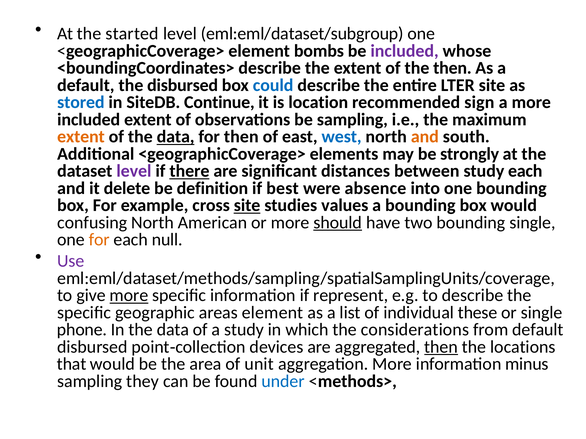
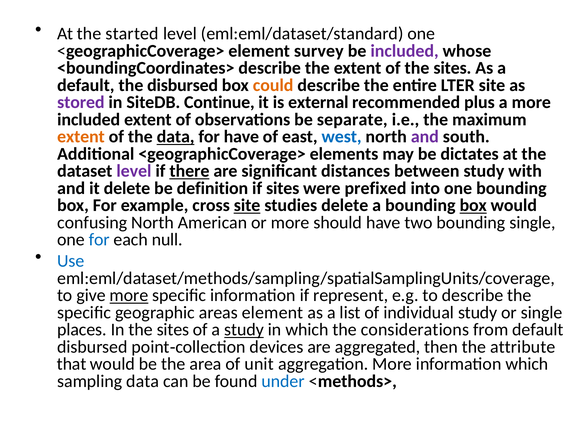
eml:eml/dataset/subgroup: eml:eml/dataset/subgroup -> eml:eml/dataset/standard
bombs: bombs -> survey
of the then: then -> sites
could colour: blue -> orange
stored colour: blue -> purple
location: location -> external
sign: sign -> plus
be sampling: sampling -> separate
for then: then -> have
and at (425, 137) colour: orange -> purple
strongly: strongly -> dictates
study each: each -> with
if best: best -> sites
absence: absence -> prefixed
studies values: values -> delete
box at (473, 206) underline: none -> present
should underline: present -> none
for at (99, 240) colour: orange -> blue
Use colour: purple -> blue
individual these: these -> study
phone: phone -> places
In the data: data -> sites
study at (244, 330) underline: none -> present
then at (441, 347) underline: present -> none
locations: locations -> attribute
information minus: minus -> which
sampling they: they -> data
